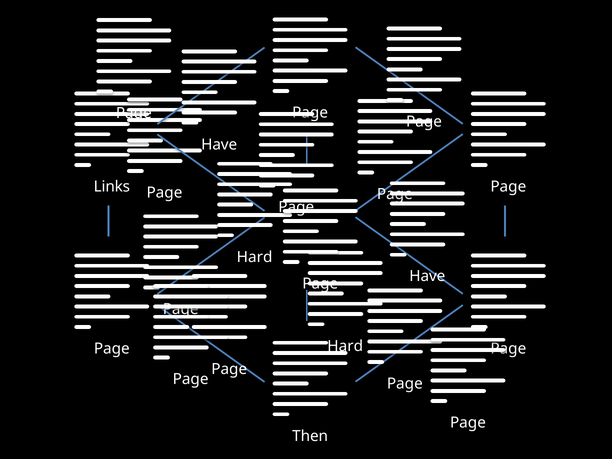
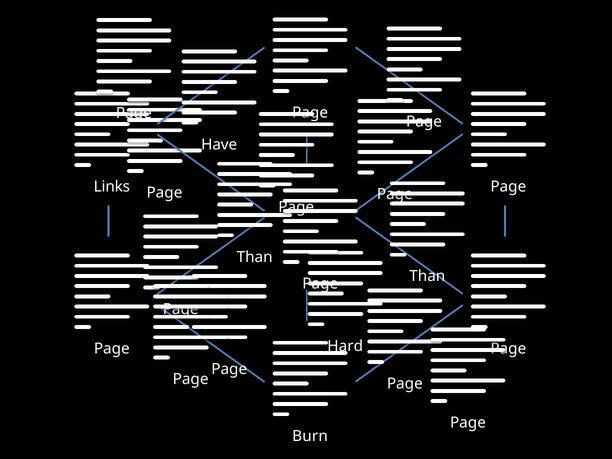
Hard at (255, 257): Hard -> Than
Have at (427, 276): Have -> Than
Then: Then -> Burn
